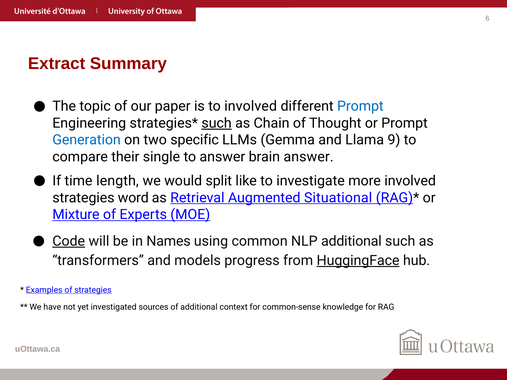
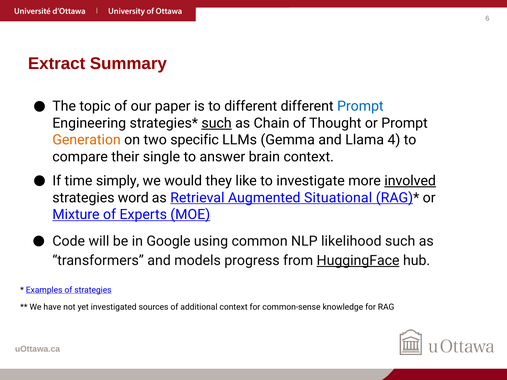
to involved: involved -> different
Generation colour: blue -> orange
9: 9 -> 4
brain answer: answer -> context
length: length -> simply
split: split -> they
involved at (410, 181) underline: none -> present
Code underline: present -> none
Names: Names -> Google
NLP additional: additional -> likelihood
